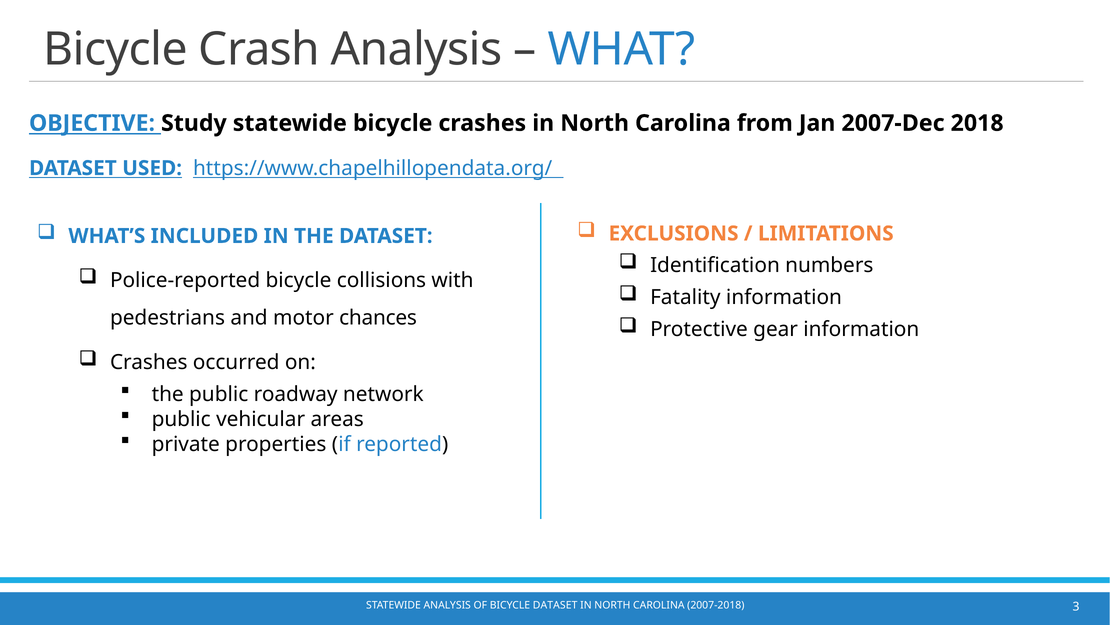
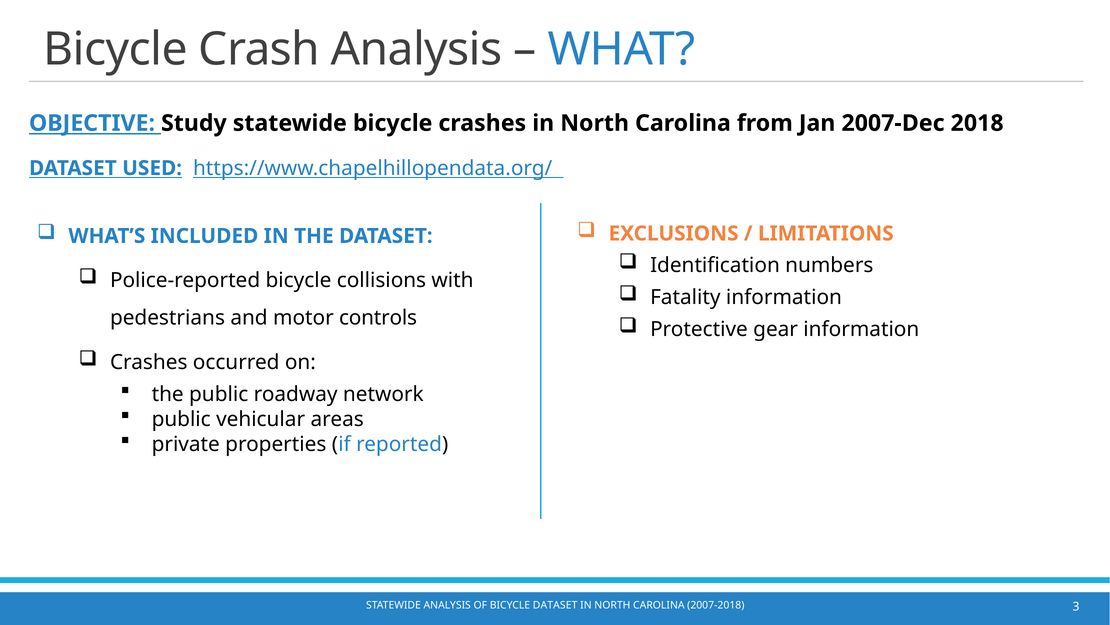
chances: chances -> controls
